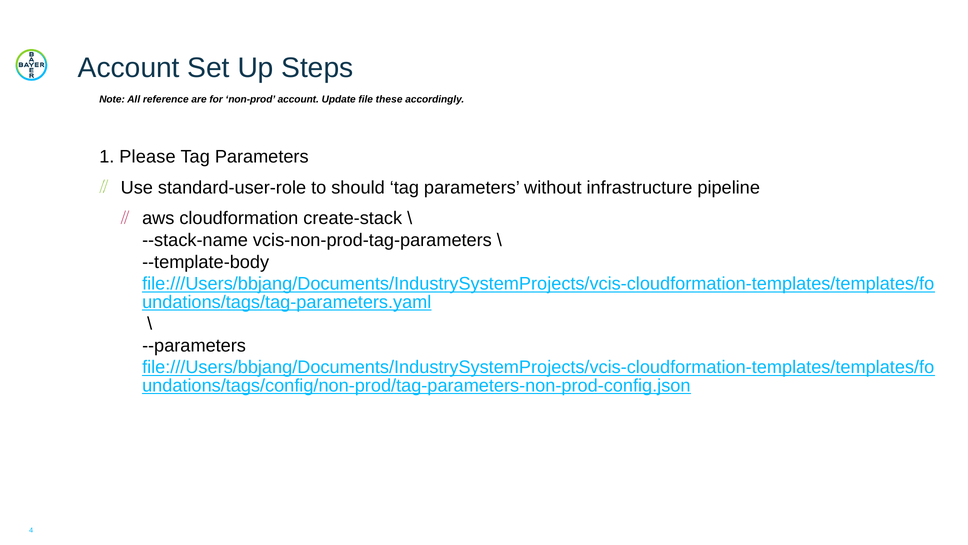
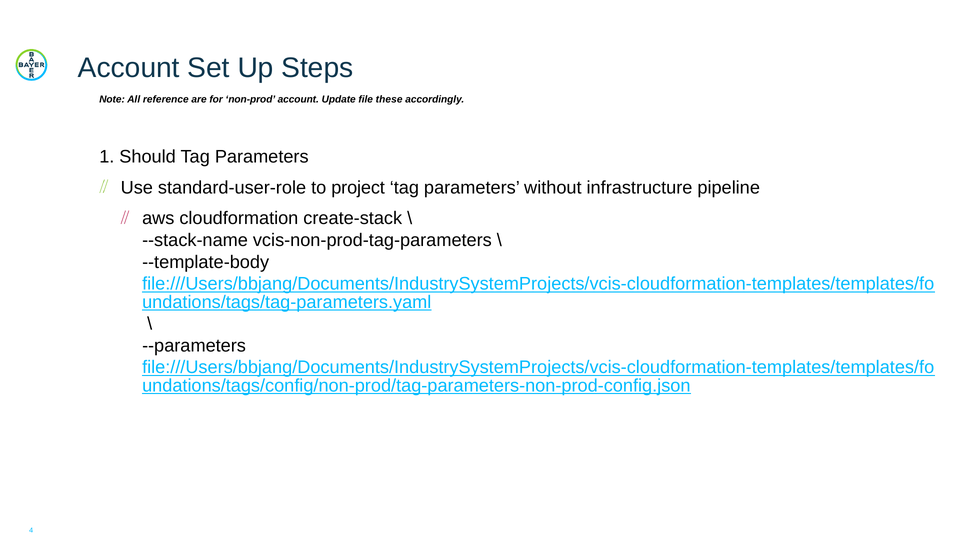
Please: Please -> Should
should: should -> project
